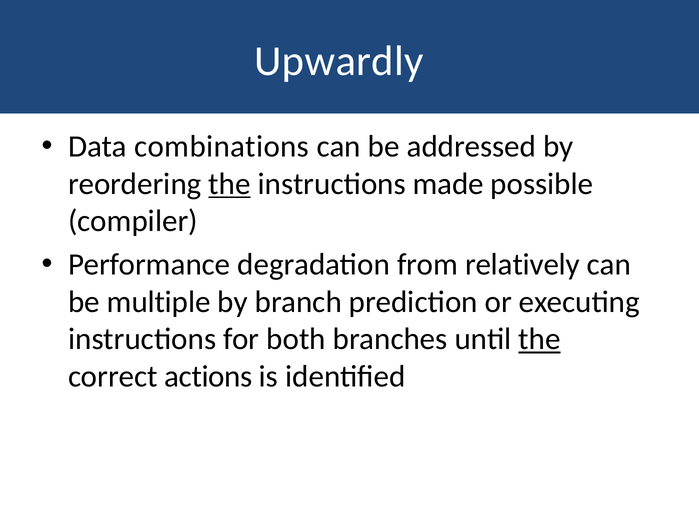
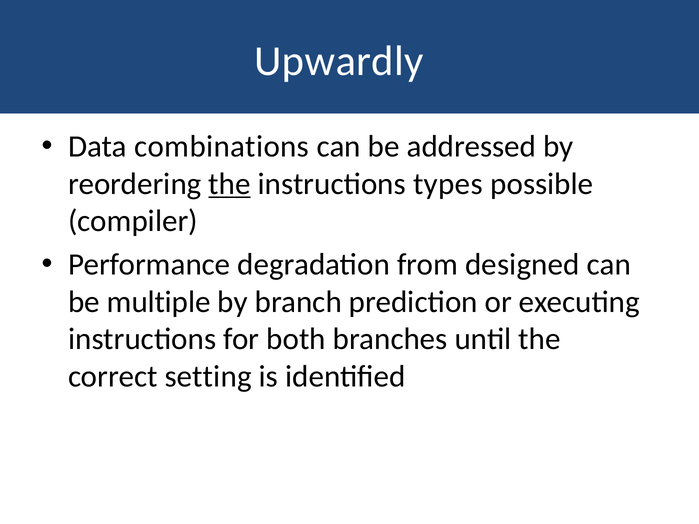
made: made -> types
relatively: relatively -> designed
the at (540, 339) underline: present -> none
actions: actions -> setting
